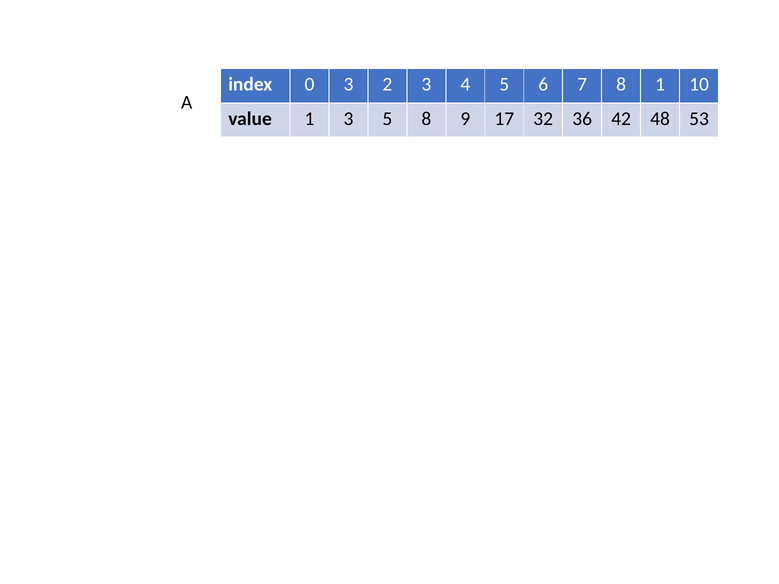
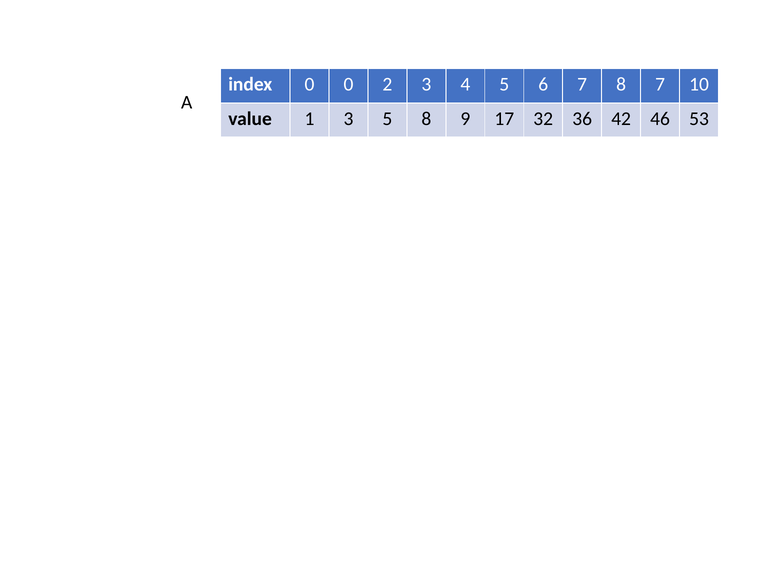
0 3: 3 -> 0
8 1: 1 -> 7
48: 48 -> 46
